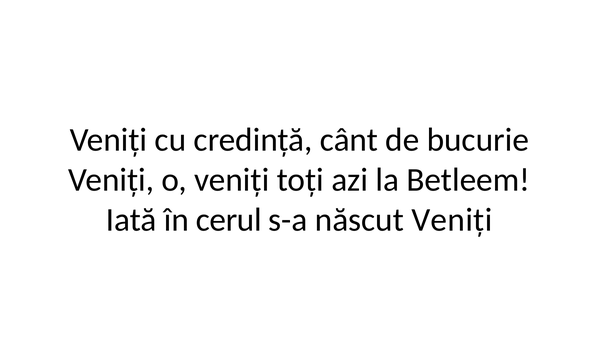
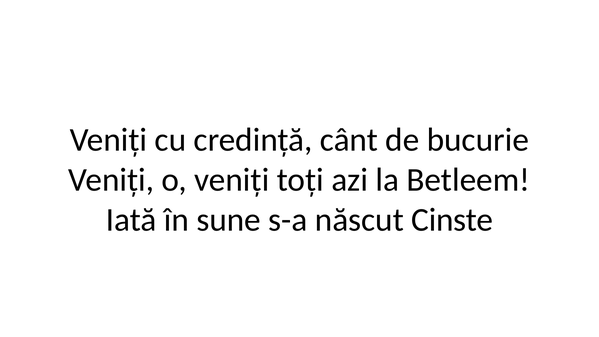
cerul: cerul -> sune
născut Veniți: Veniți -> Cinste
